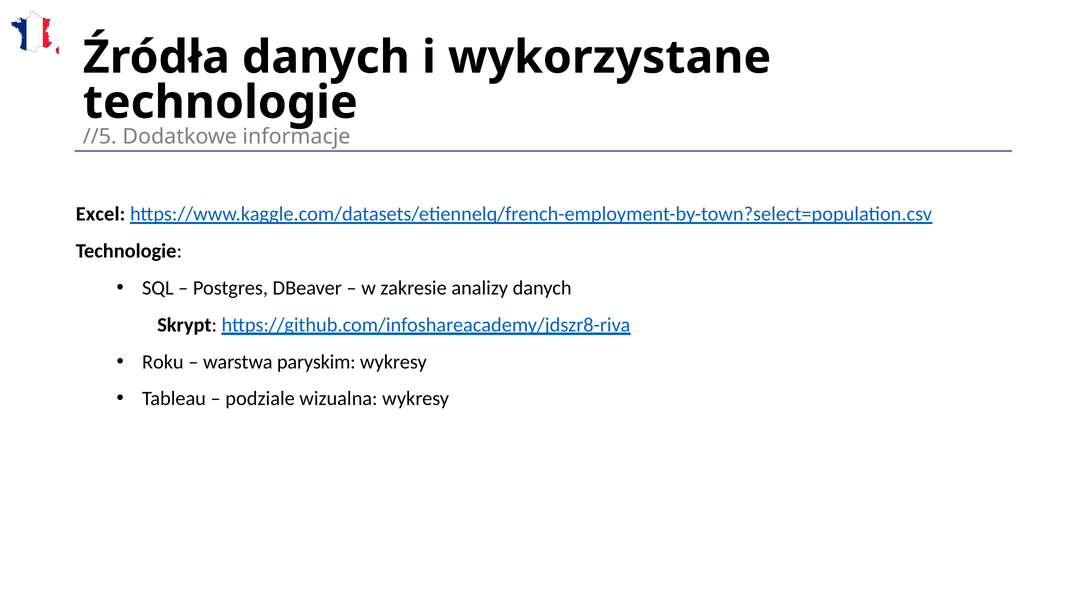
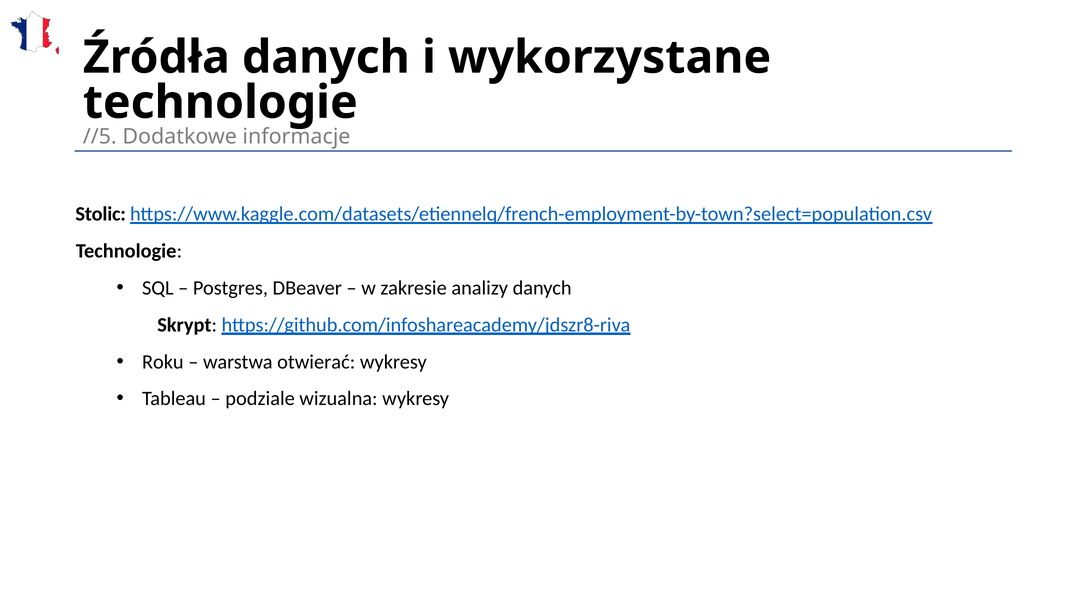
Excel: Excel -> Stolic
paryskim: paryskim -> otwierać
